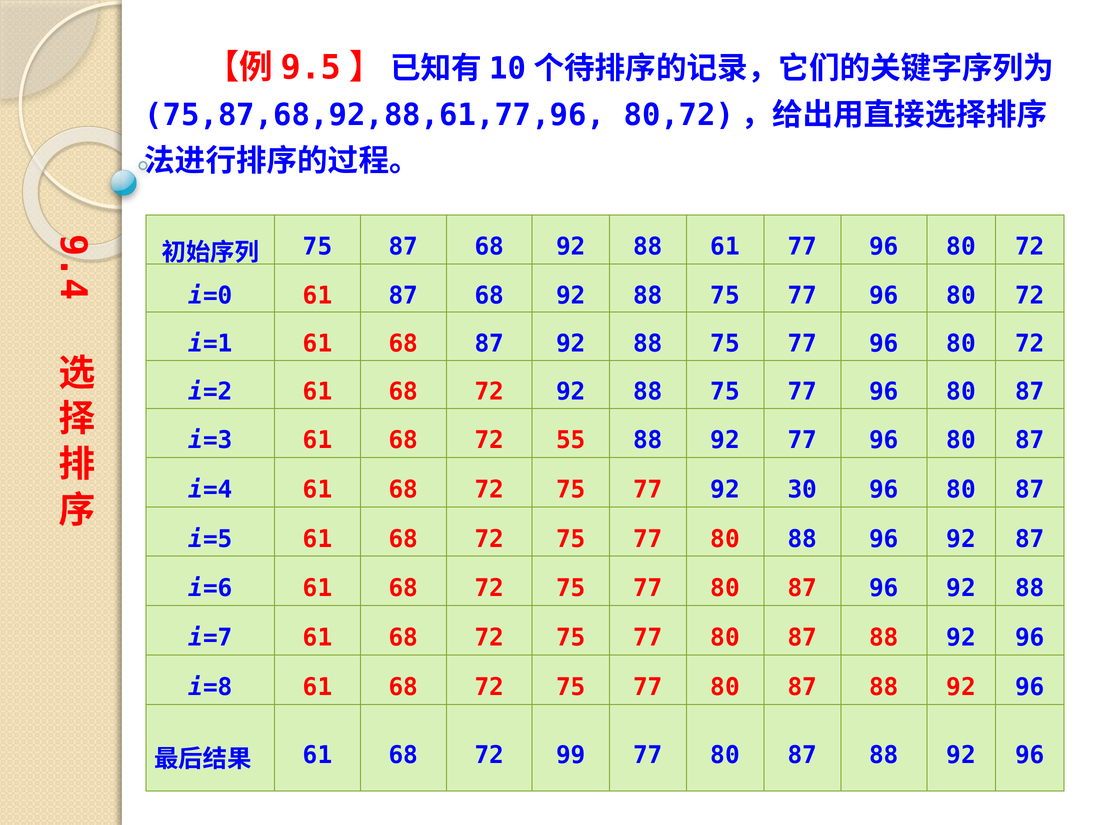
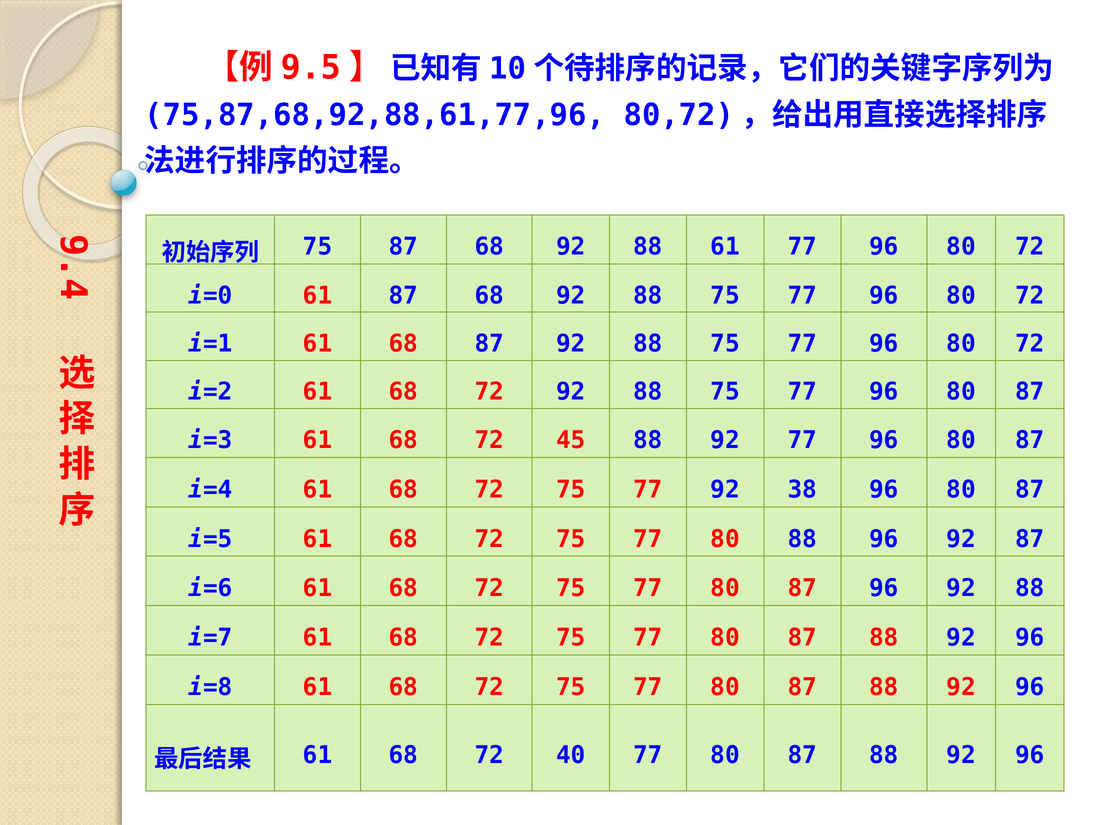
55: 55 -> 45
30: 30 -> 38
99: 99 -> 40
